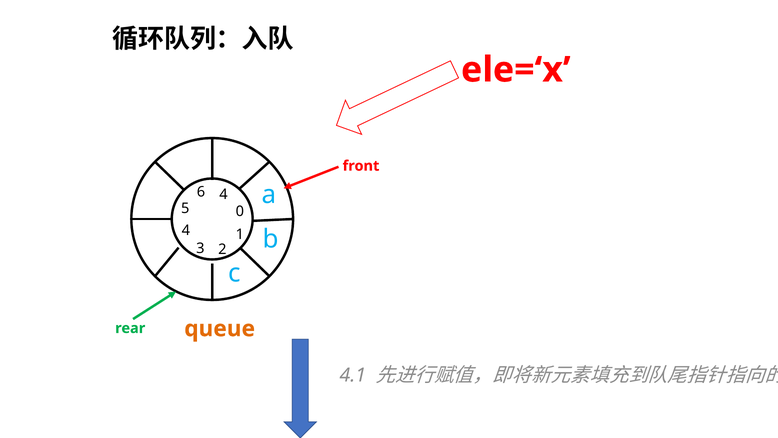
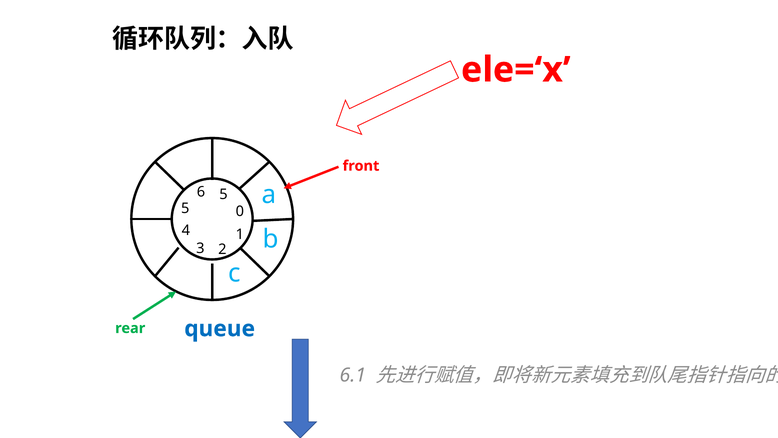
6 4: 4 -> 5
queue colour: orange -> blue
4.1: 4.1 -> 6.1
